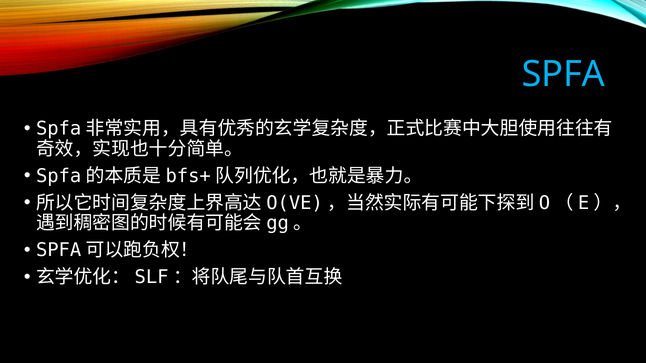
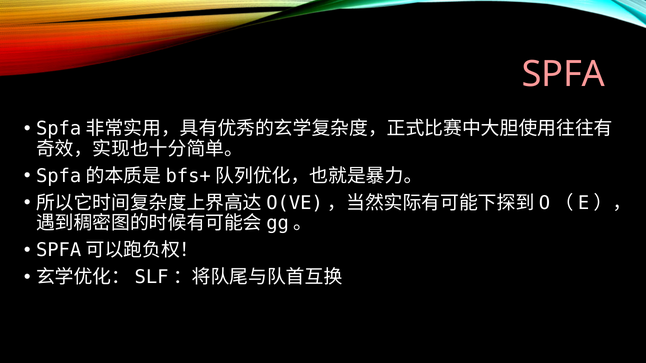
SPFA colour: light blue -> pink
